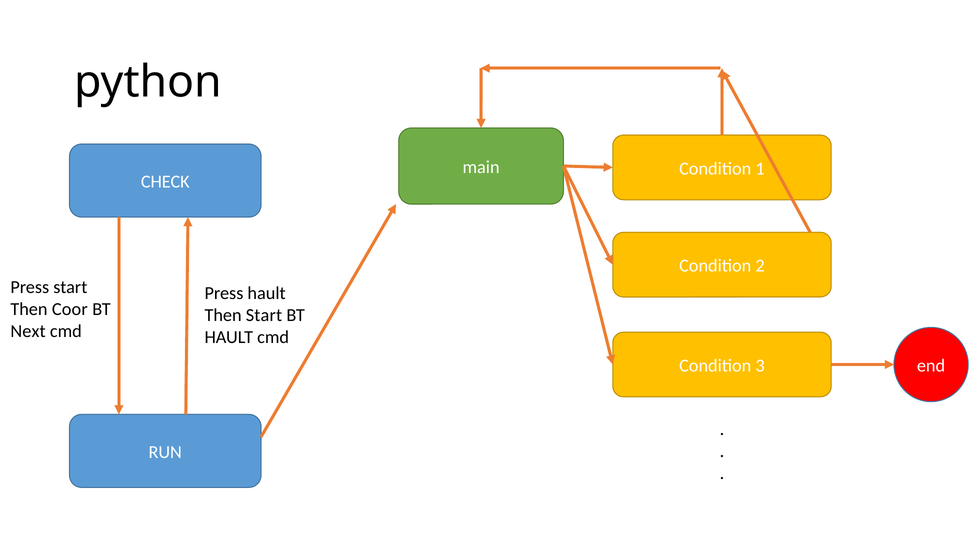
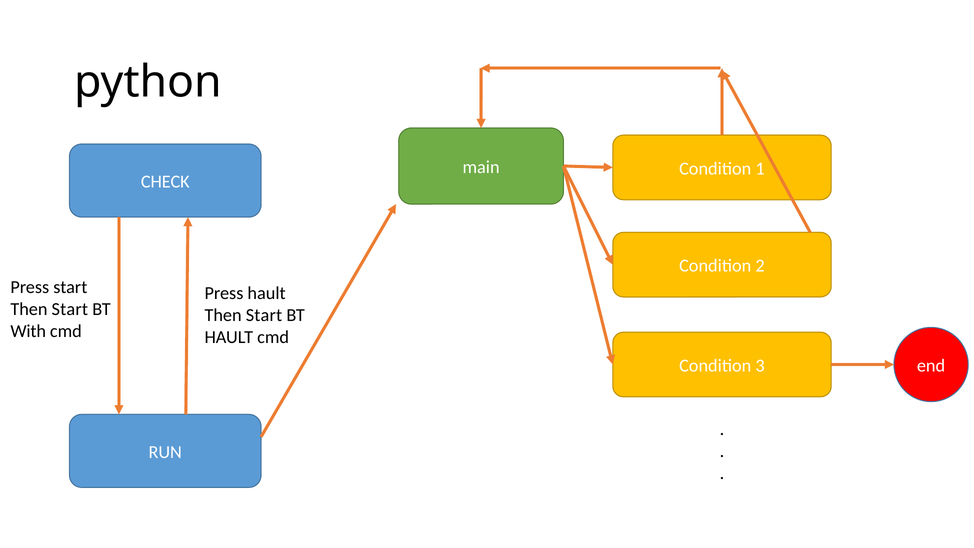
Coor at (70, 309): Coor -> Start
Next: Next -> With
